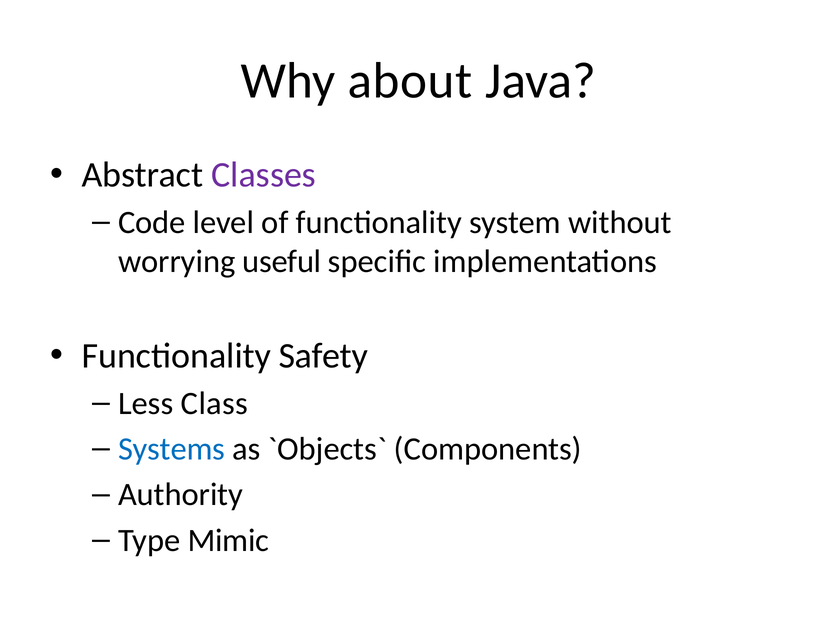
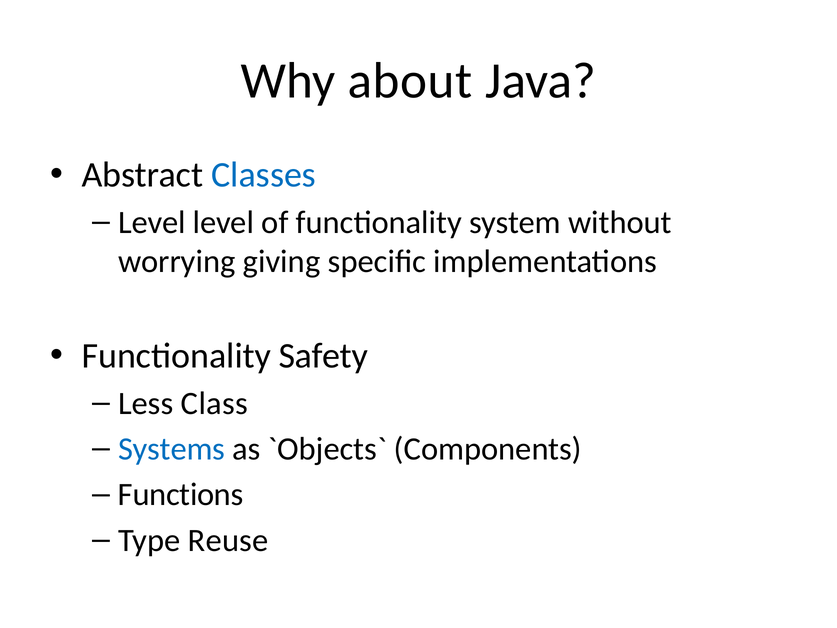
Classes colour: purple -> blue
Code at (152, 222): Code -> Level
useful: useful -> giving
Authority: Authority -> Functions
Mimic: Mimic -> Reuse
